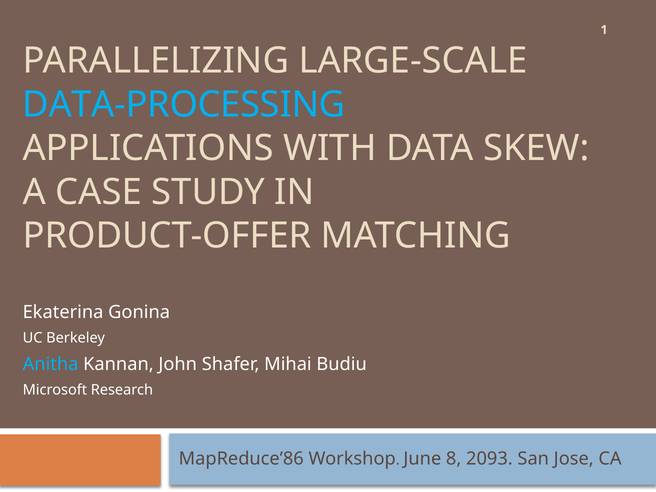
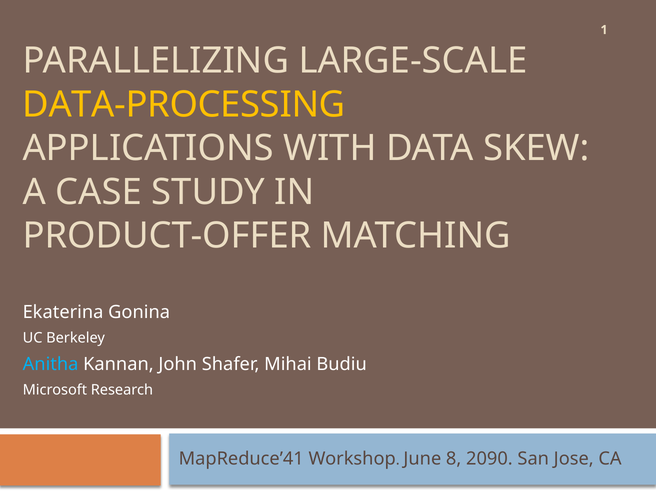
DATA-PROCESSING colour: light blue -> yellow
MapReduce’86: MapReduce’86 -> MapReduce’41
2093: 2093 -> 2090
